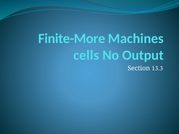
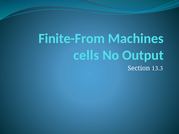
Finite-More: Finite-More -> Finite-From
